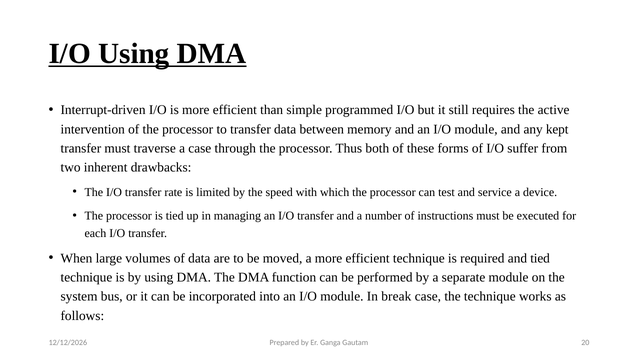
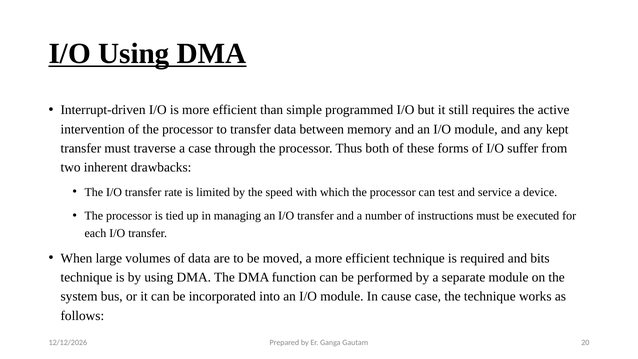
and tied: tied -> bits
break: break -> cause
